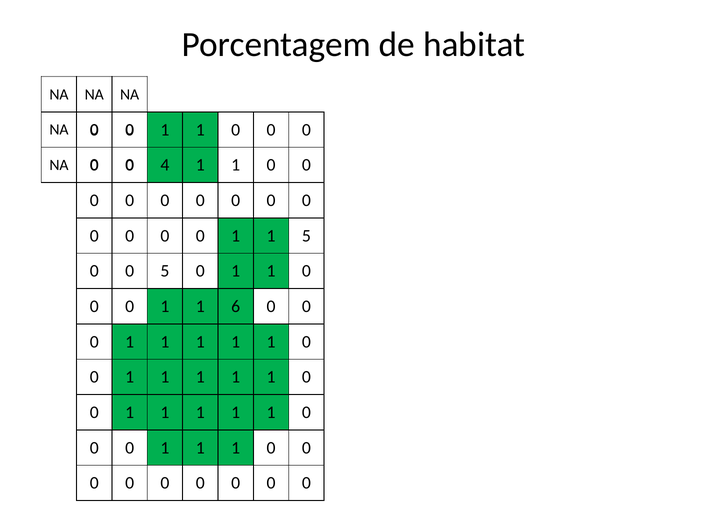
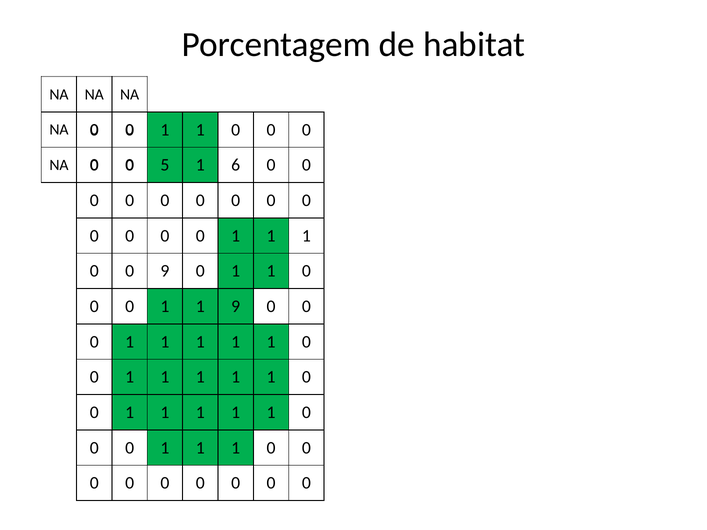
4: 4 -> 5
1 at (236, 165): 1 -> 6
5 at (306, 236): 5 -> 1
0 5: 5 -> 9
1 6: 6 -> 9
